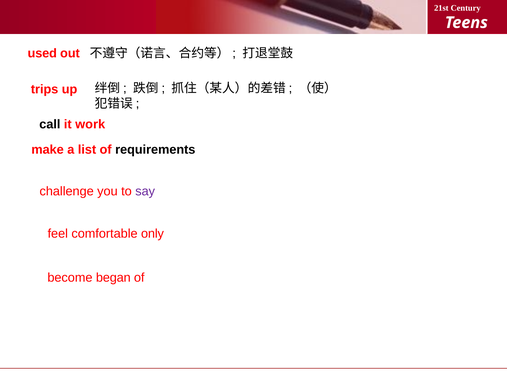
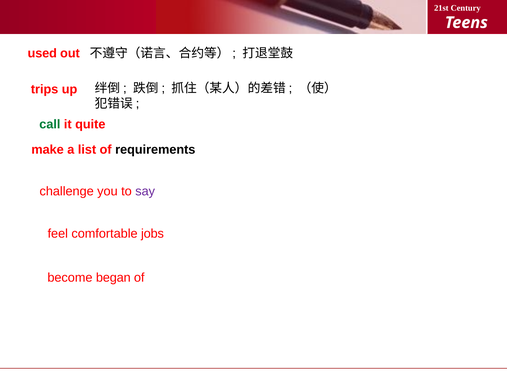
call colour: black -> green
work: work -> quite
only: only -> jobs
